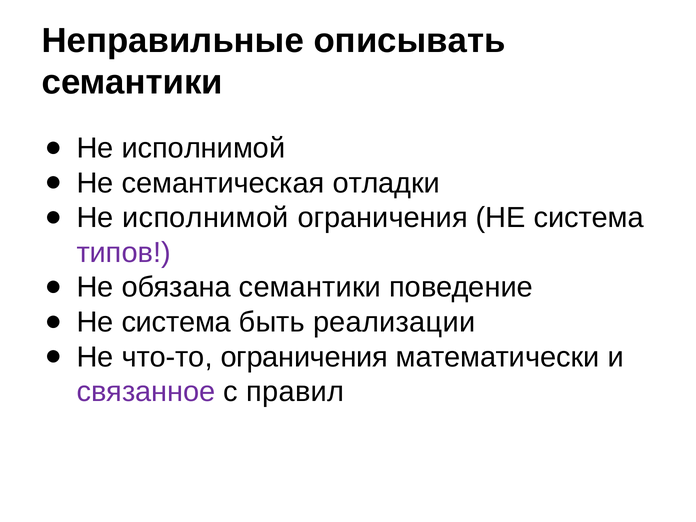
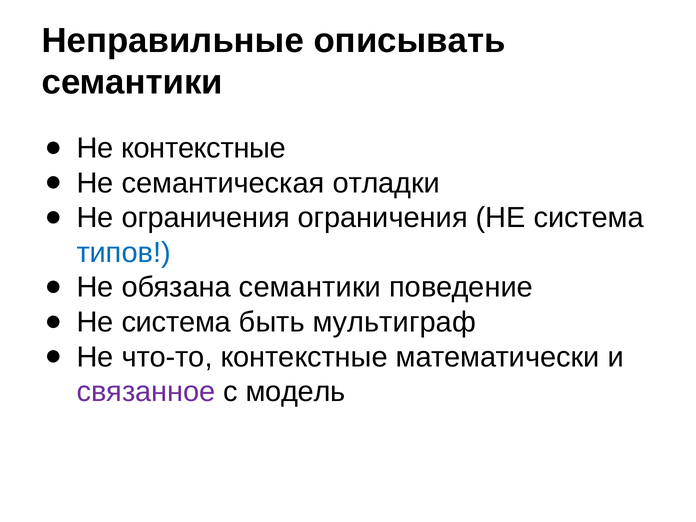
исполнимой at (203, 148): исполнимой -> контекстные
исполнимой at (205, 218): исполнимой -> ограничения
типов colour: purple -> blue
реализации: реализации -> мультиграф
что-то ограничения: ограничения -> контекстные
правил: правил -> модель
